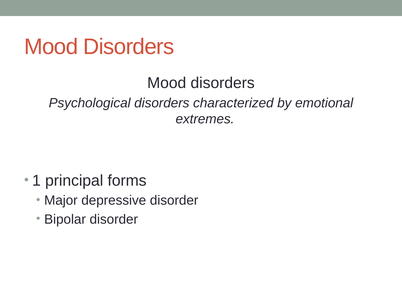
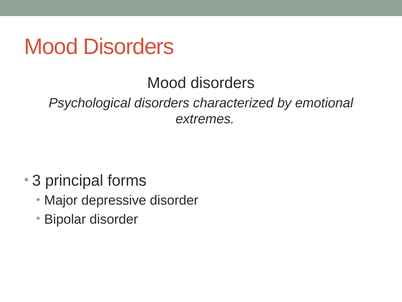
1: 1 -> 3
